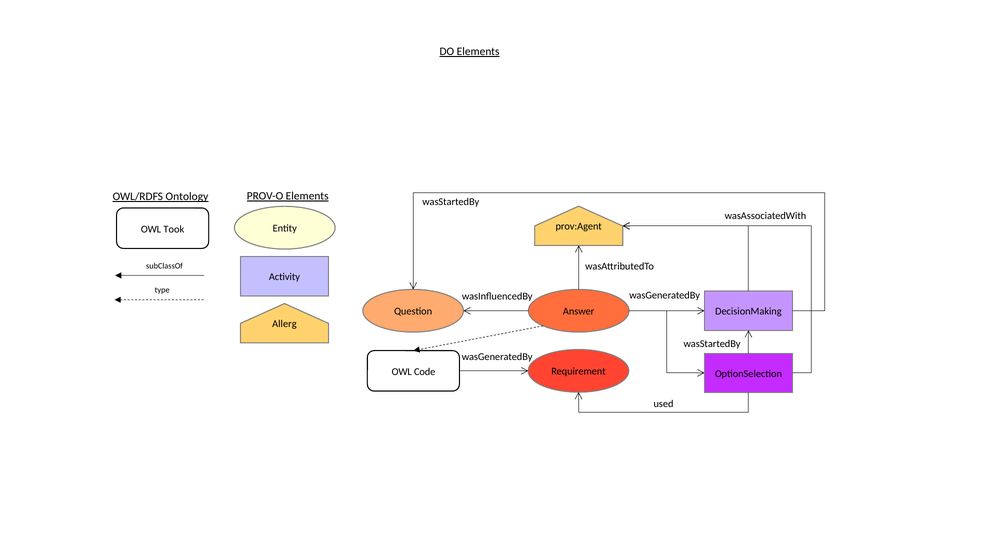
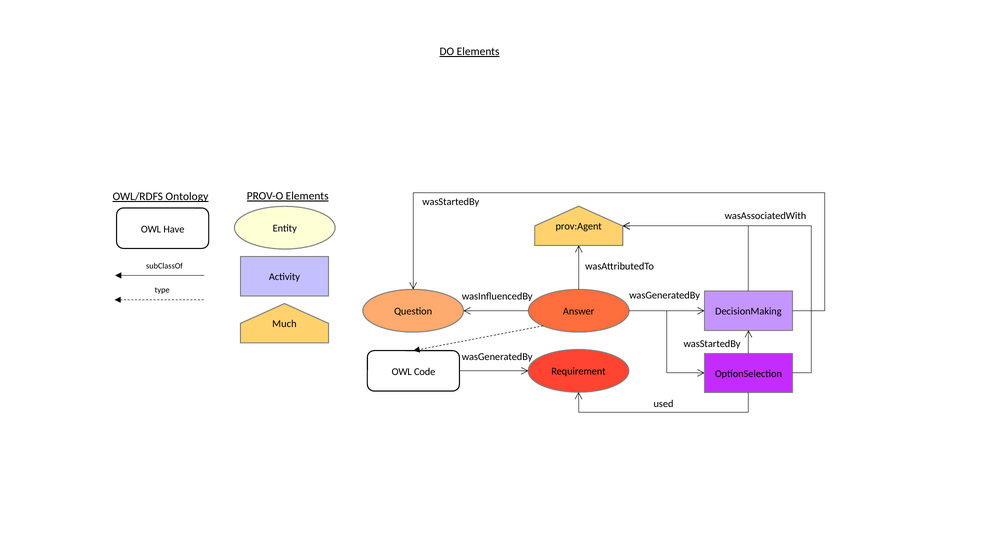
Took: Took -> Have
Allerg: Allerg -> Much
